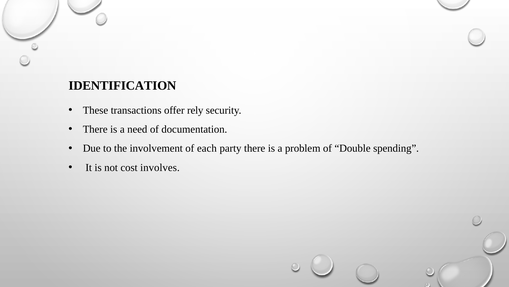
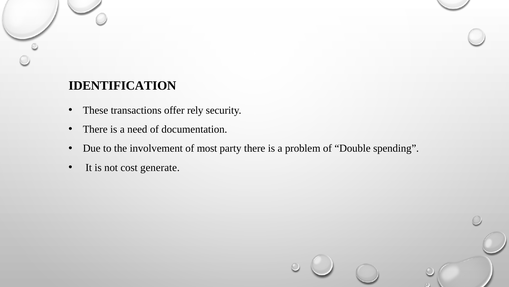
each: each -> most
involves: involves -> generate
